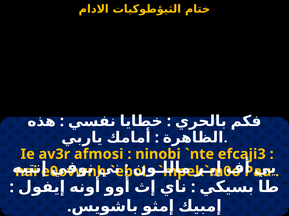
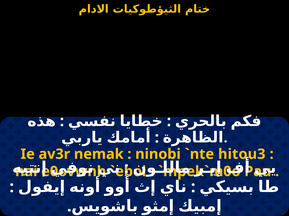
afmosi: afmosi -> nemak
efcaji3: efcaji3 -> hitou3
